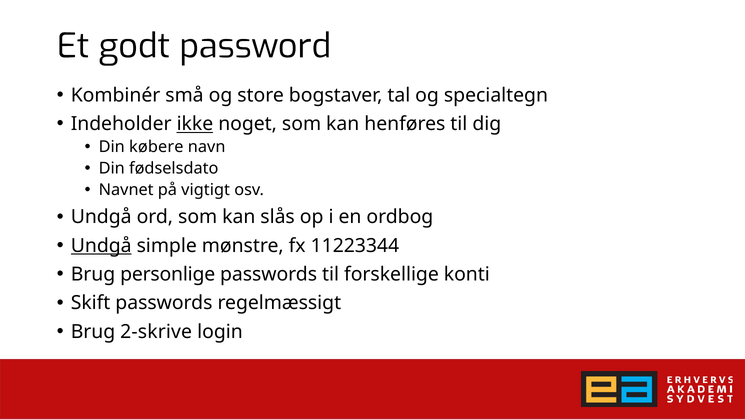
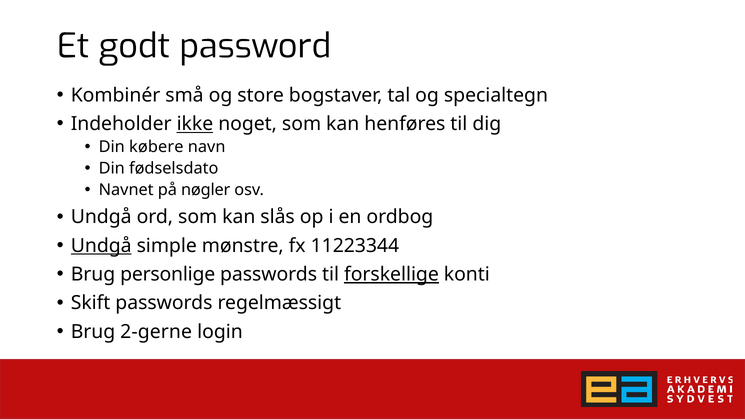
vigtigt: vigtigt -> nøgler
forskellige underline: none -> present
2-skrive: 2-skrive -> 2-gerne
